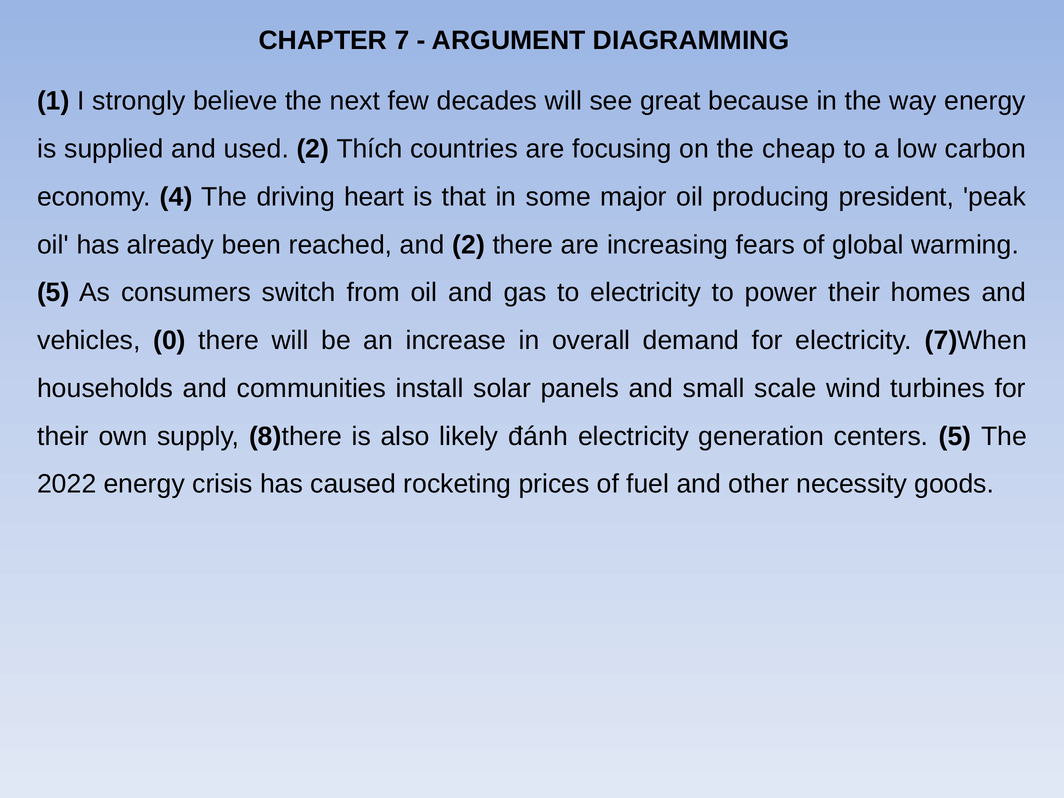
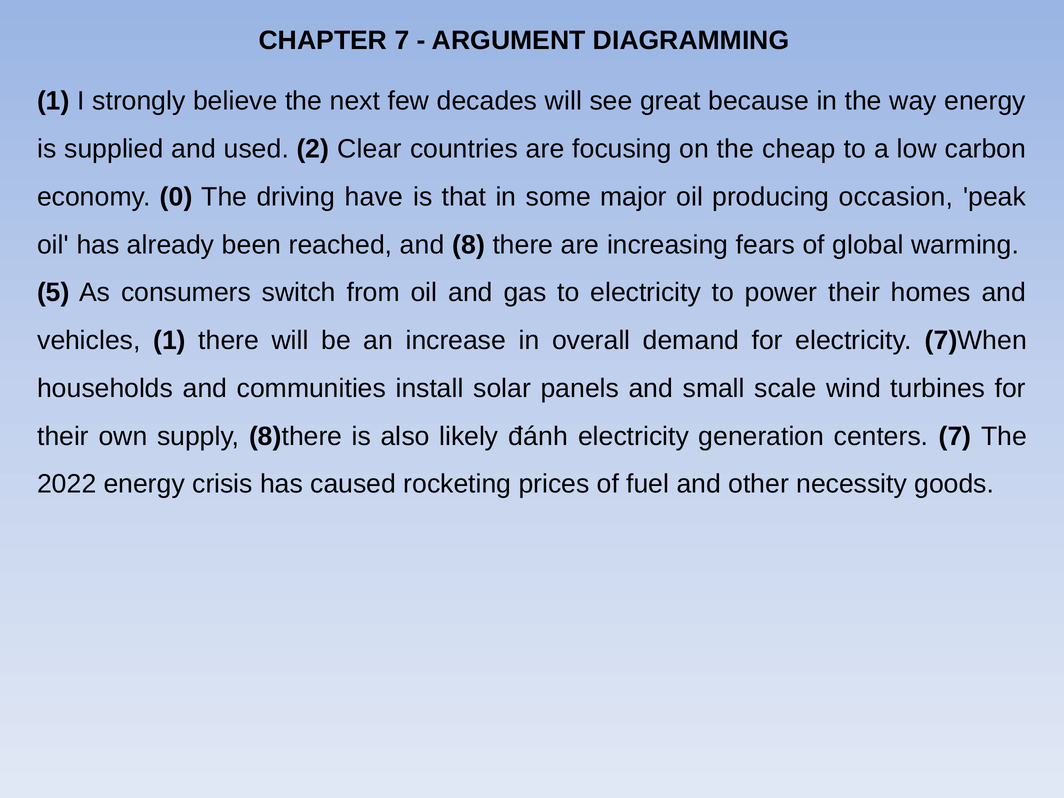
Thích: Thích -> Clear
4: 4 -> 0
heart: heart -> have
president: president -> occasion
and 2: 2 -> 8
vehicles 0: 0 -> 1
centers 5: 5 -> 7
